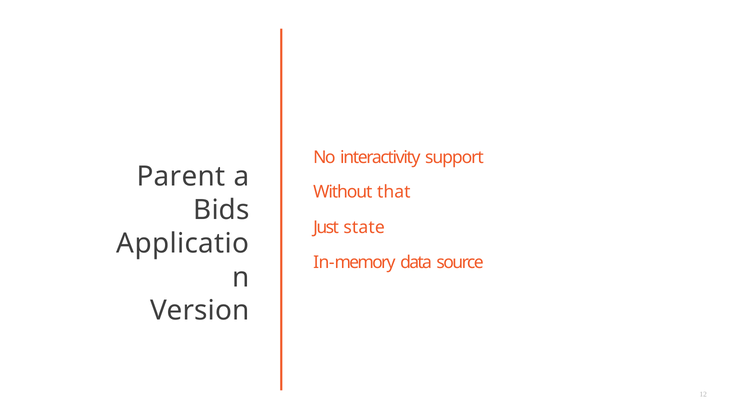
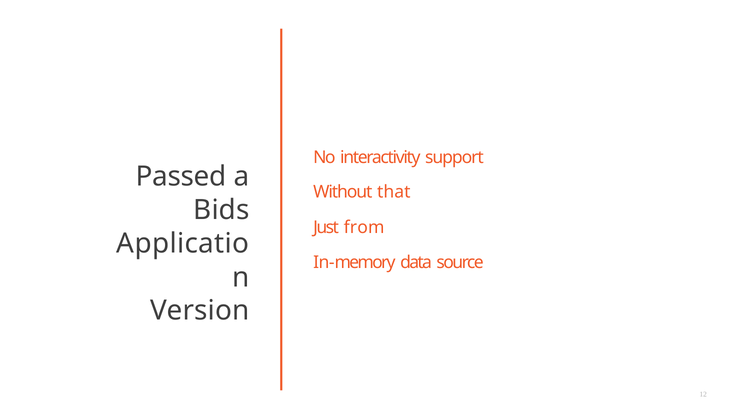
Parent: Parent -> Passed
state: state -> from
